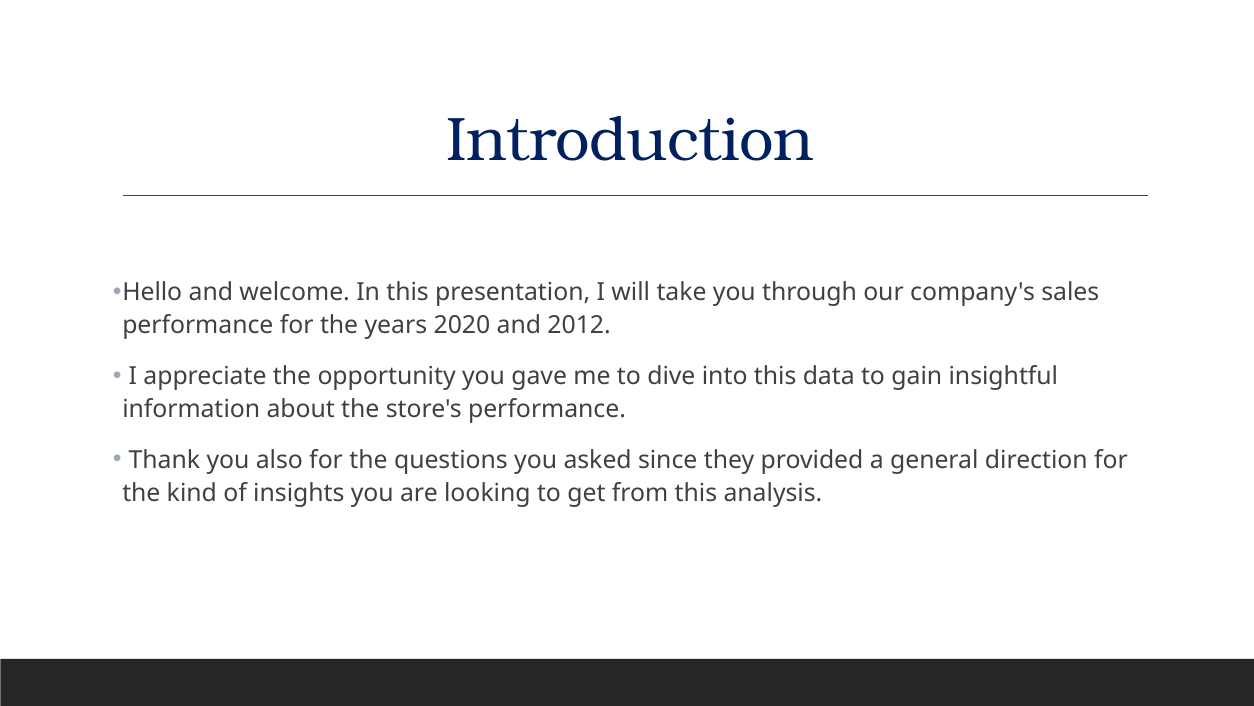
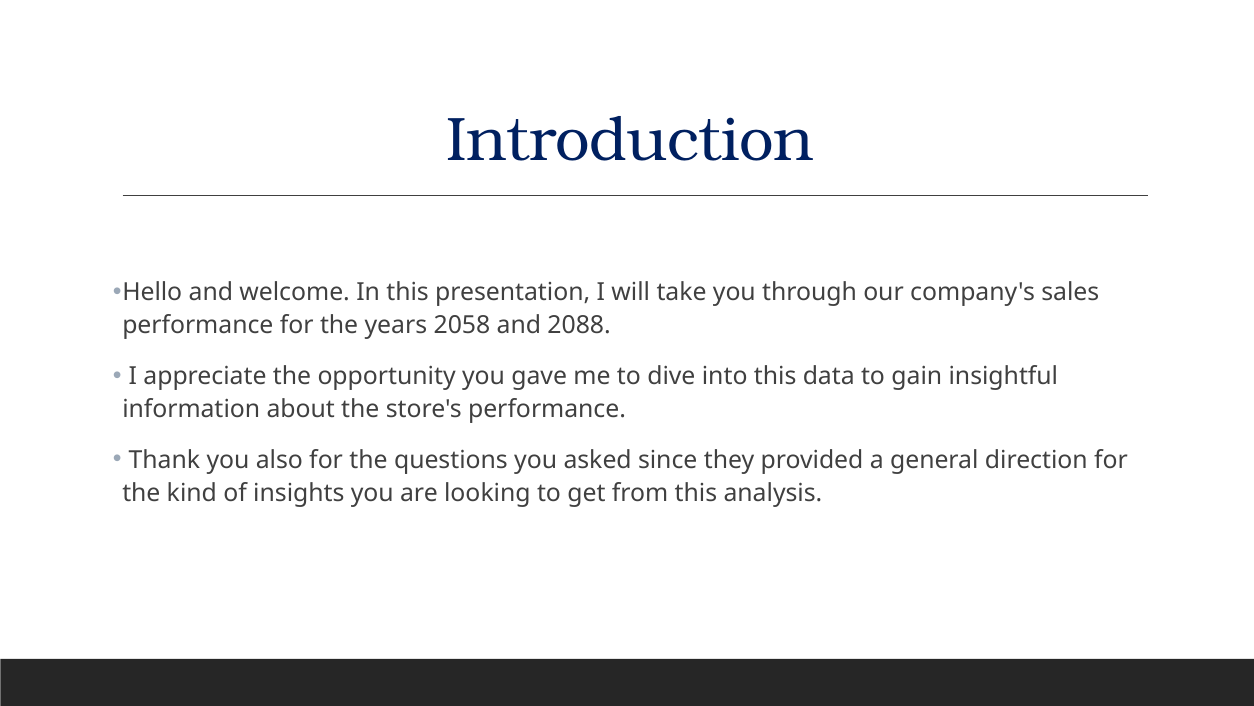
2020: 2020 -> 2058
2012: 2012 -> 2088
